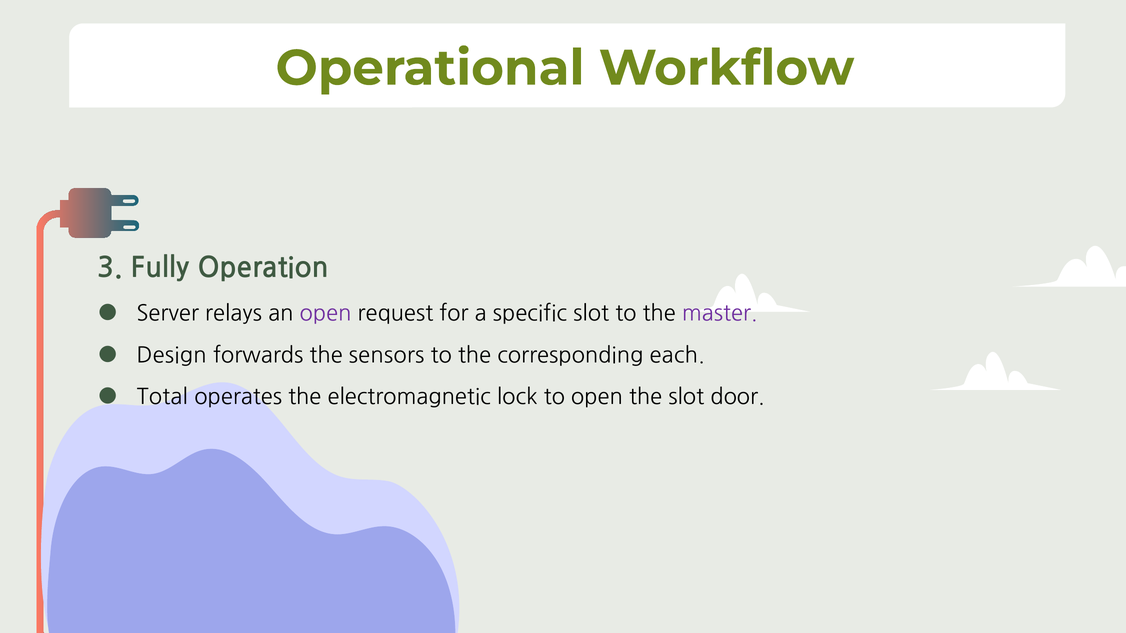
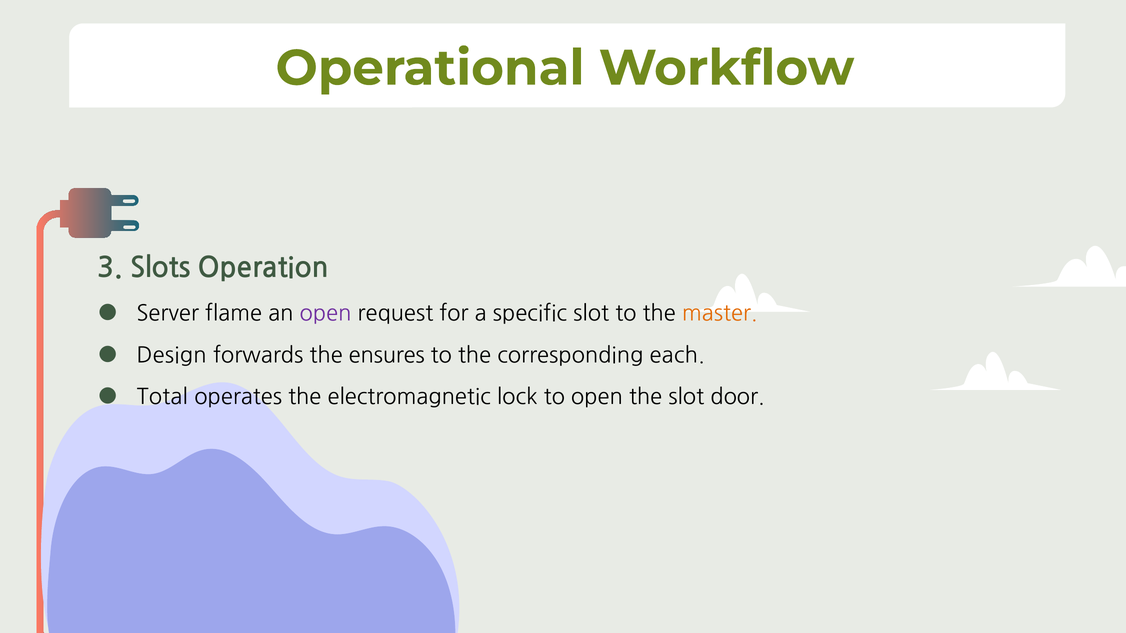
Fully: Fully -> Slots
relays: relays -> flame
master colour: purple -> orange
sensors: sensors -> ensures
